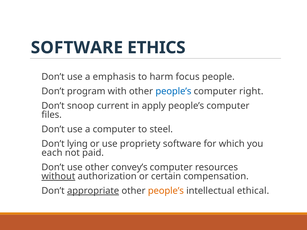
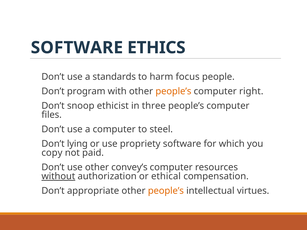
emphasis: emphasis -> standards
people’s at (173, 91) colour: blue -> orange
current: current -> ethicist
apply: apply -> three
each: each -> copy
certain: certain -> ethical
appropriate underline: present -> none
ethical: ethical -> virtues
